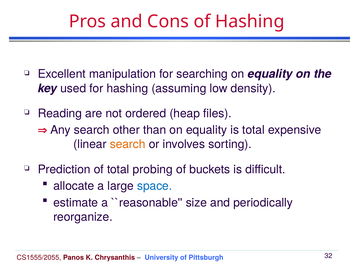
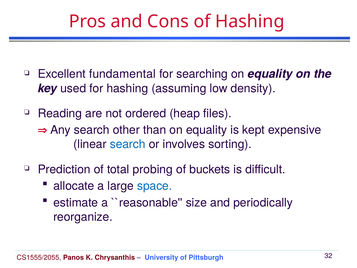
manipulation: manipulation -> fundamental
is total: total -> kept
search at (128, 144) colour: orange -> blue
